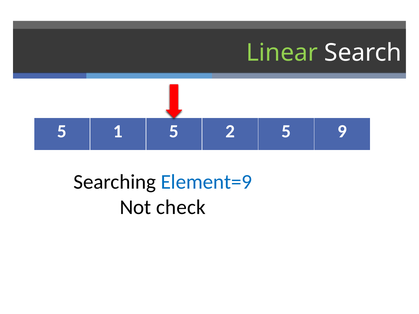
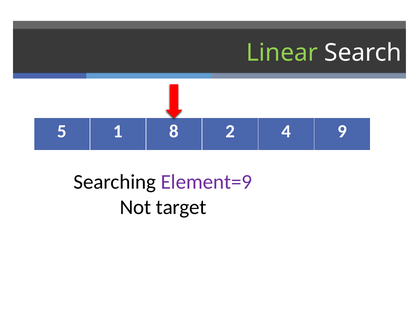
1 5: 5 -> 8
2 5: 5 -> 4
Element=9 colour: blue -> purple
check: check -> target
